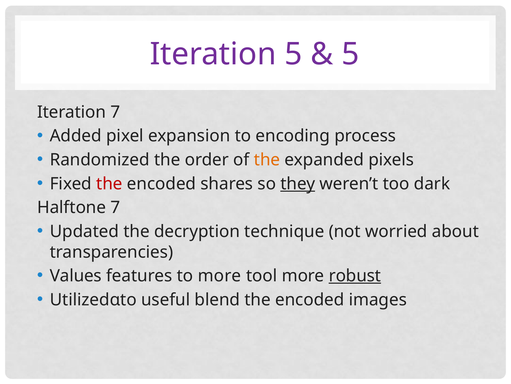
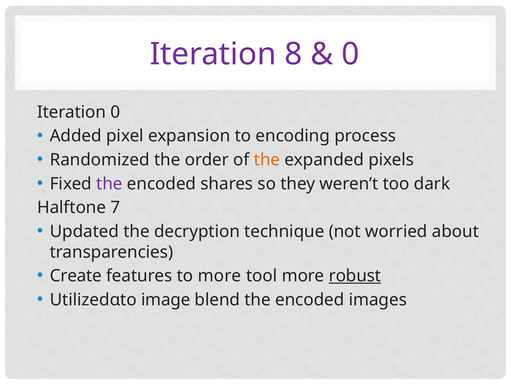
Iteration 5: 5 -> 8
5 at (350, 54): 5 -> 0
Iteration 7: 7 -> 0
the at (109, 183) colour: red -> purple
they underline: present -> none
Values: Values -> Create
useful: useful -> image
